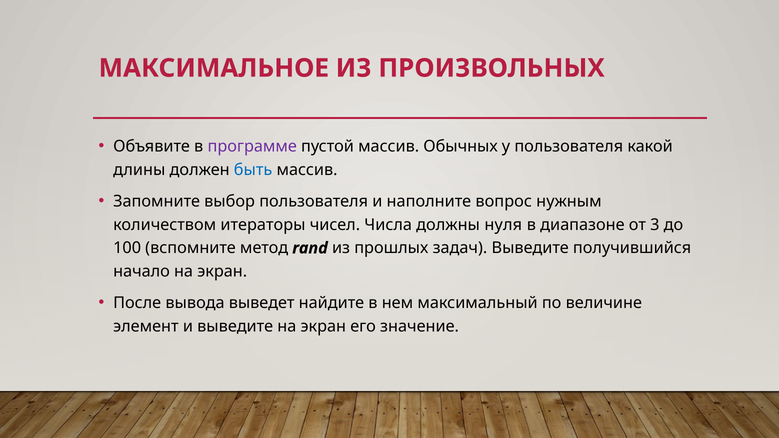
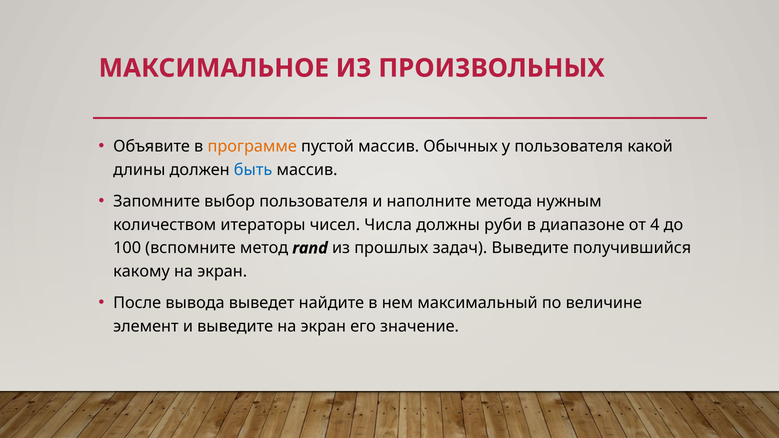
программе colour: purple -> orange
вопрос: вопрос -> метода
нуля: нуля -> руби
3: 3 -> 4
начало: начало -> какому
